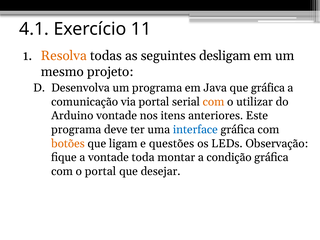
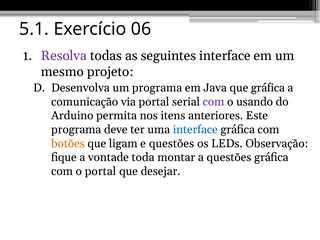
4.1: 4.1 -> 5.1
11: 11 -> 06
Resolva colour: orange -> purple
seguintes desligam: desligam -> interface
com at (213, 102) colour: orange -> purple
utilizar: utilizar -> usando
Arduino vontade: vontade -> permita
a condição: condição -> questões
